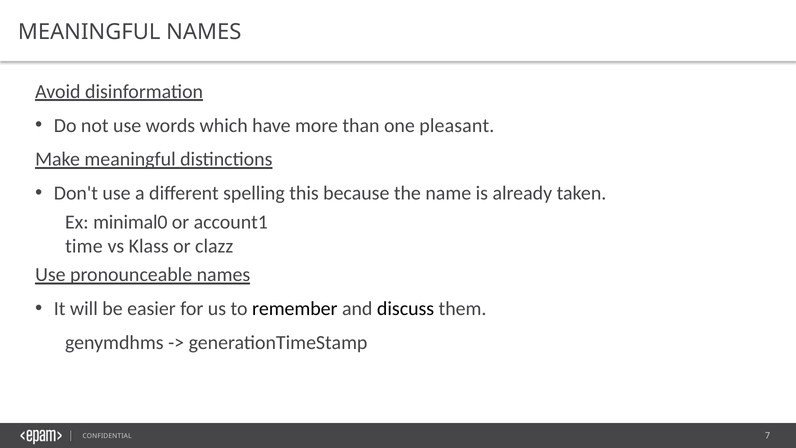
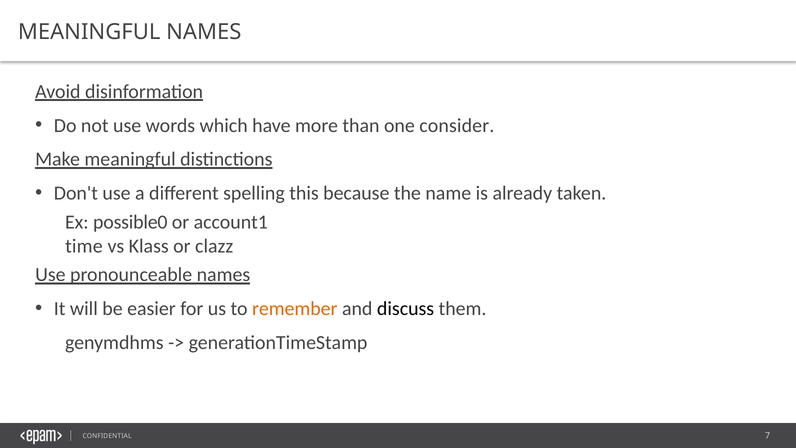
pleasant: pleasant -> consider
minimal0: minimal0 -> possible0
remember colour: black -> orange
